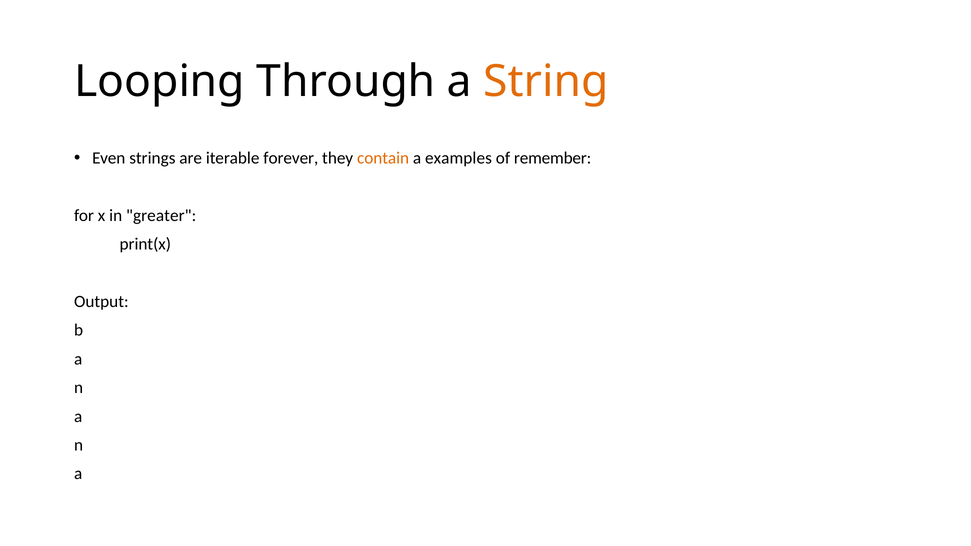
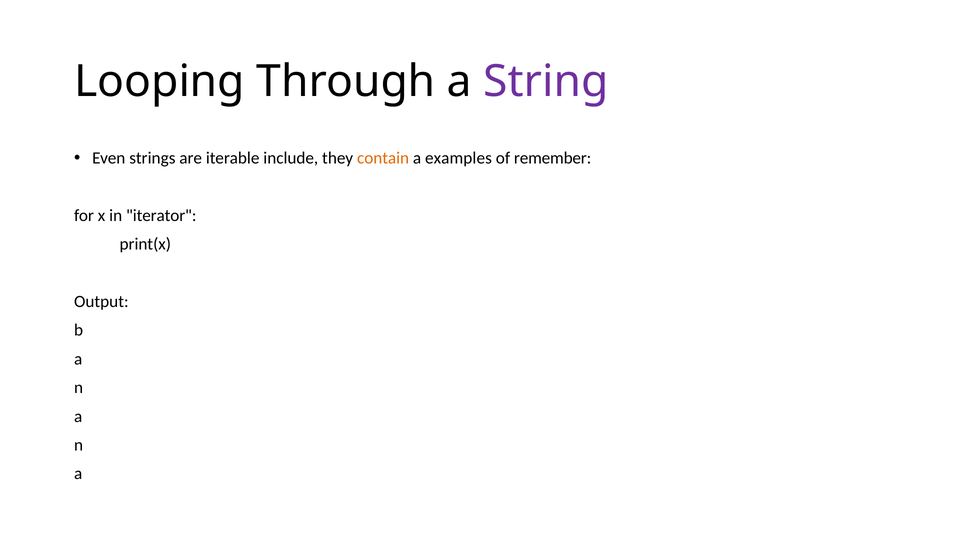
String colour: orange -> purple
forever: forever -> include
greater: greater -> iterator
